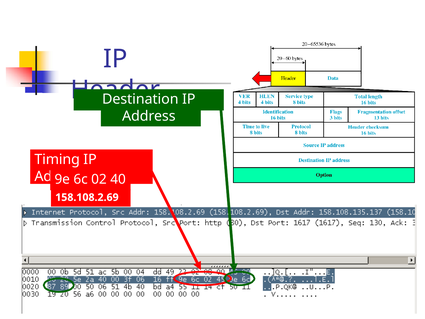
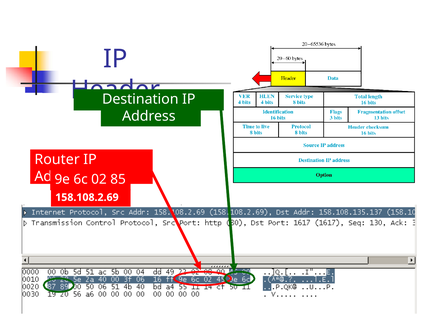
Timing: Timing -> Router
40: 40 -> 85
